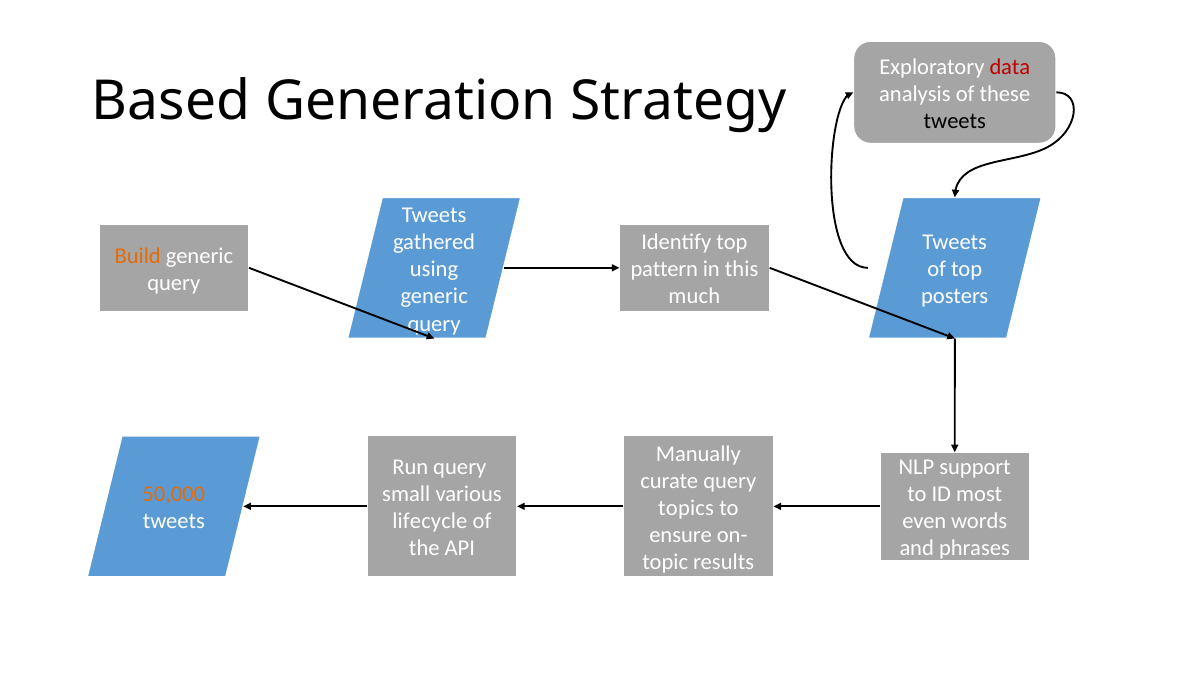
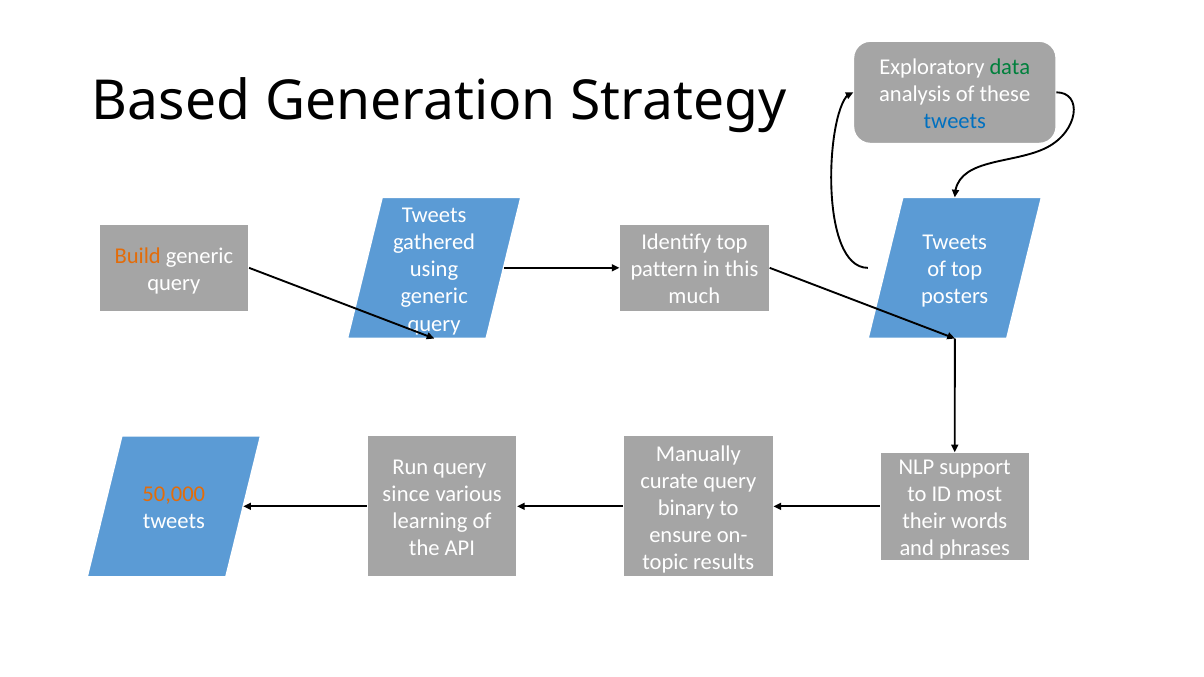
data colour: red -> green
tweets at (955, 121) colour: black -> blue
small: small -> since
topics: topics -> binary
lifecycle: lifecycle -> learning
even: even -> their
